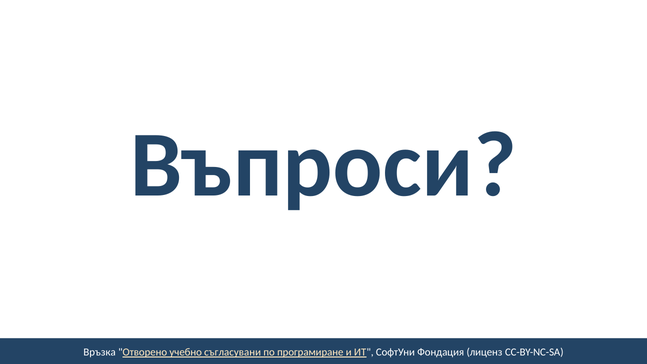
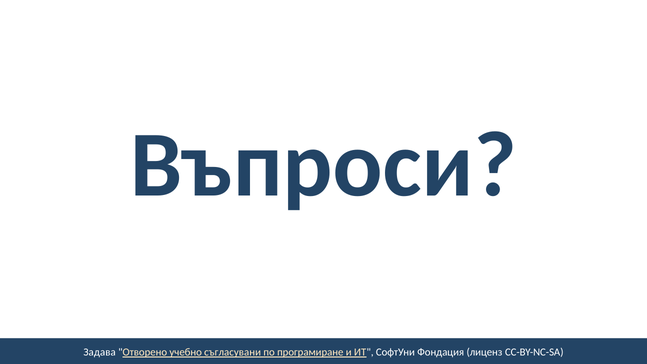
Връзка: Връзка -> Задава
